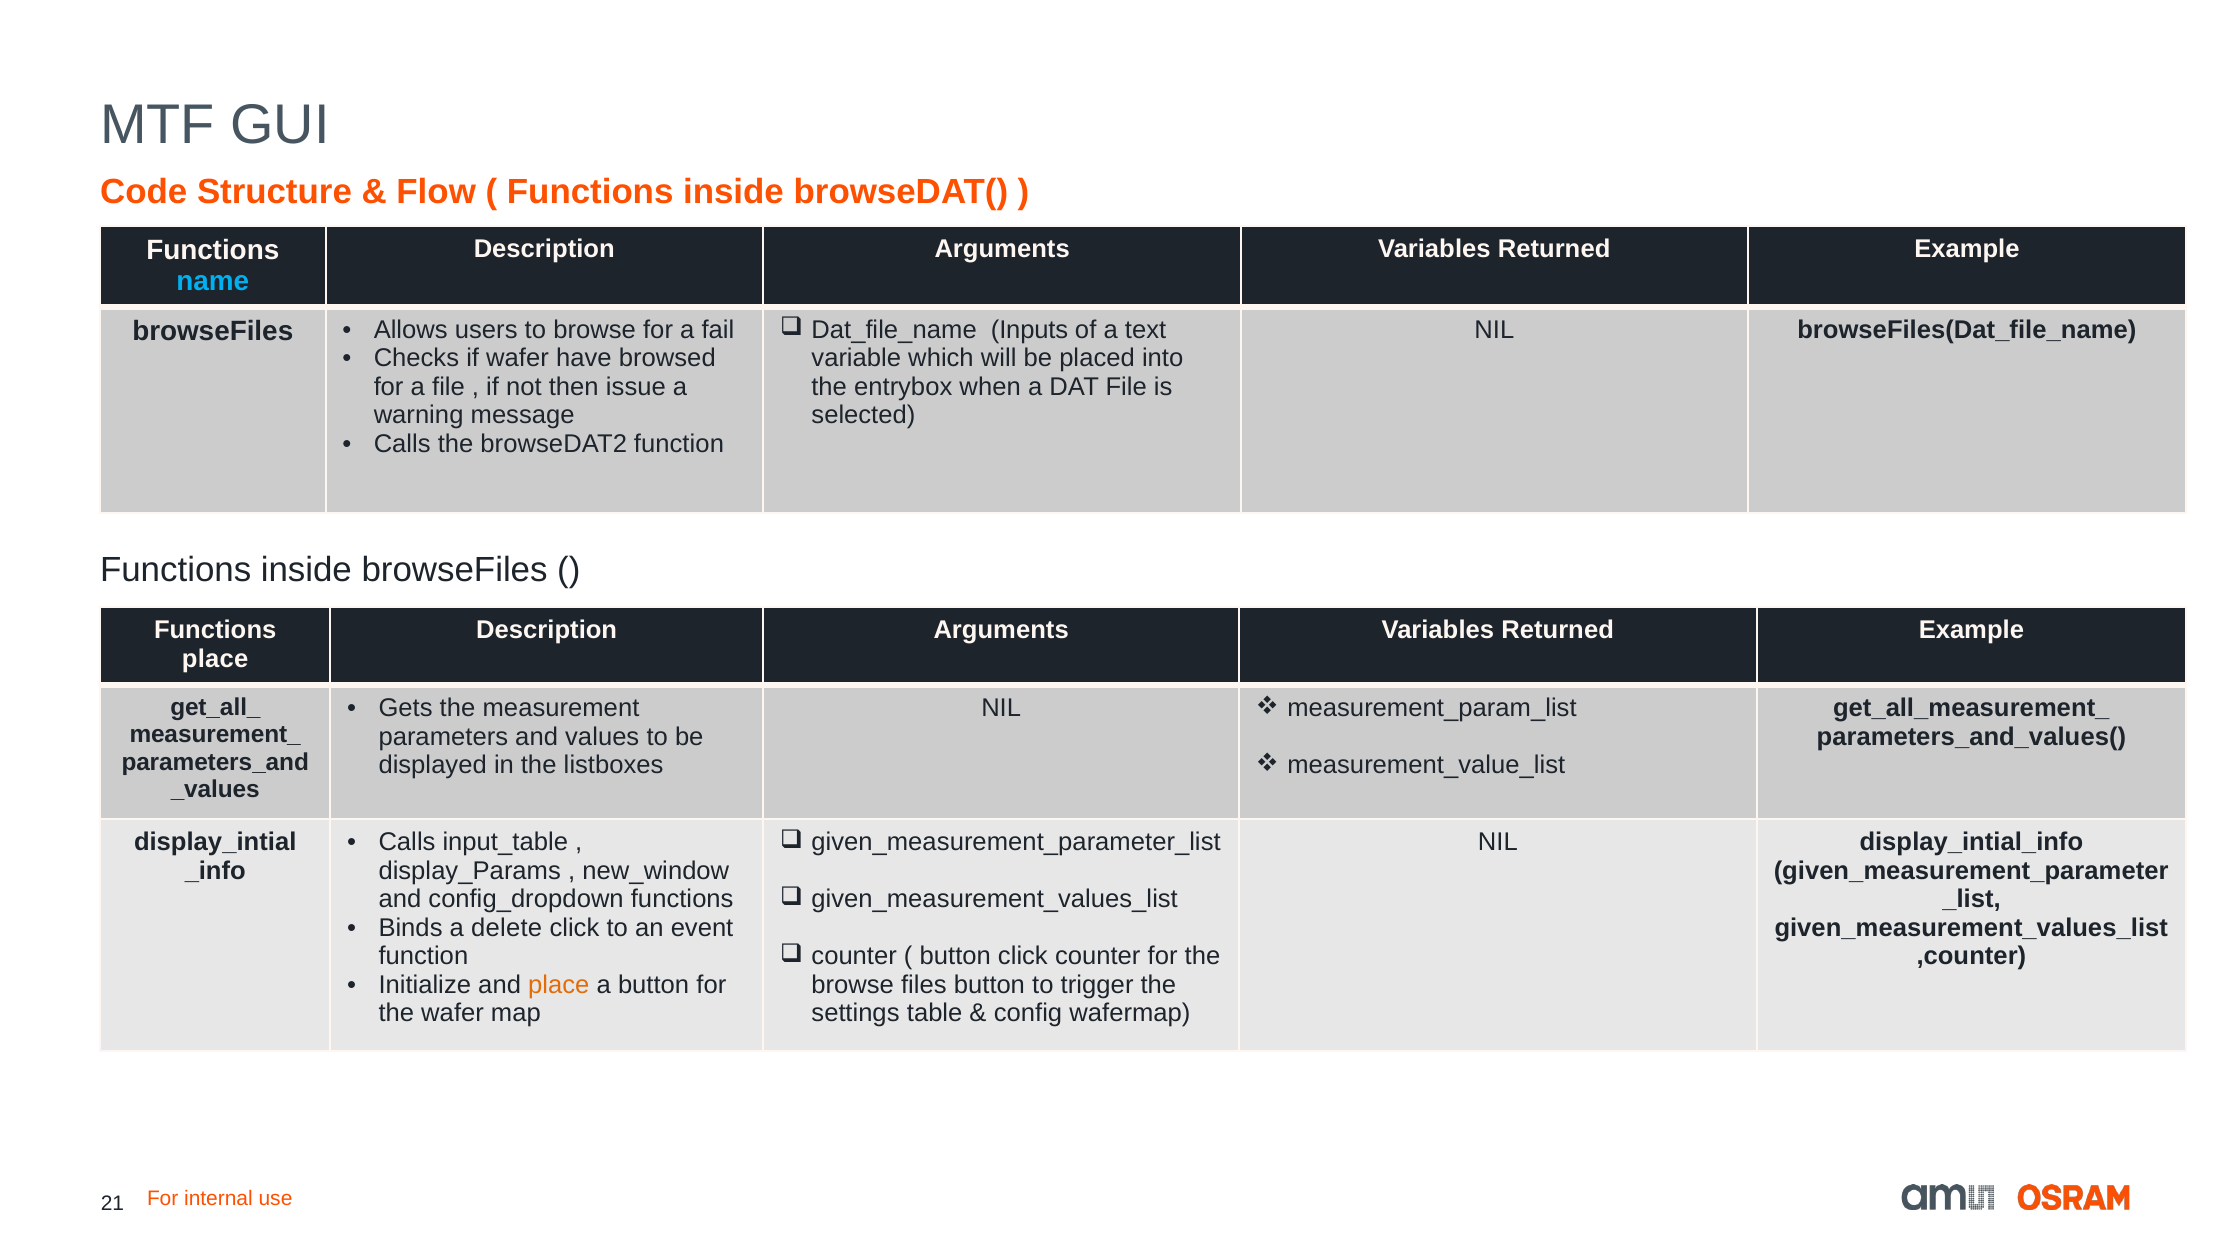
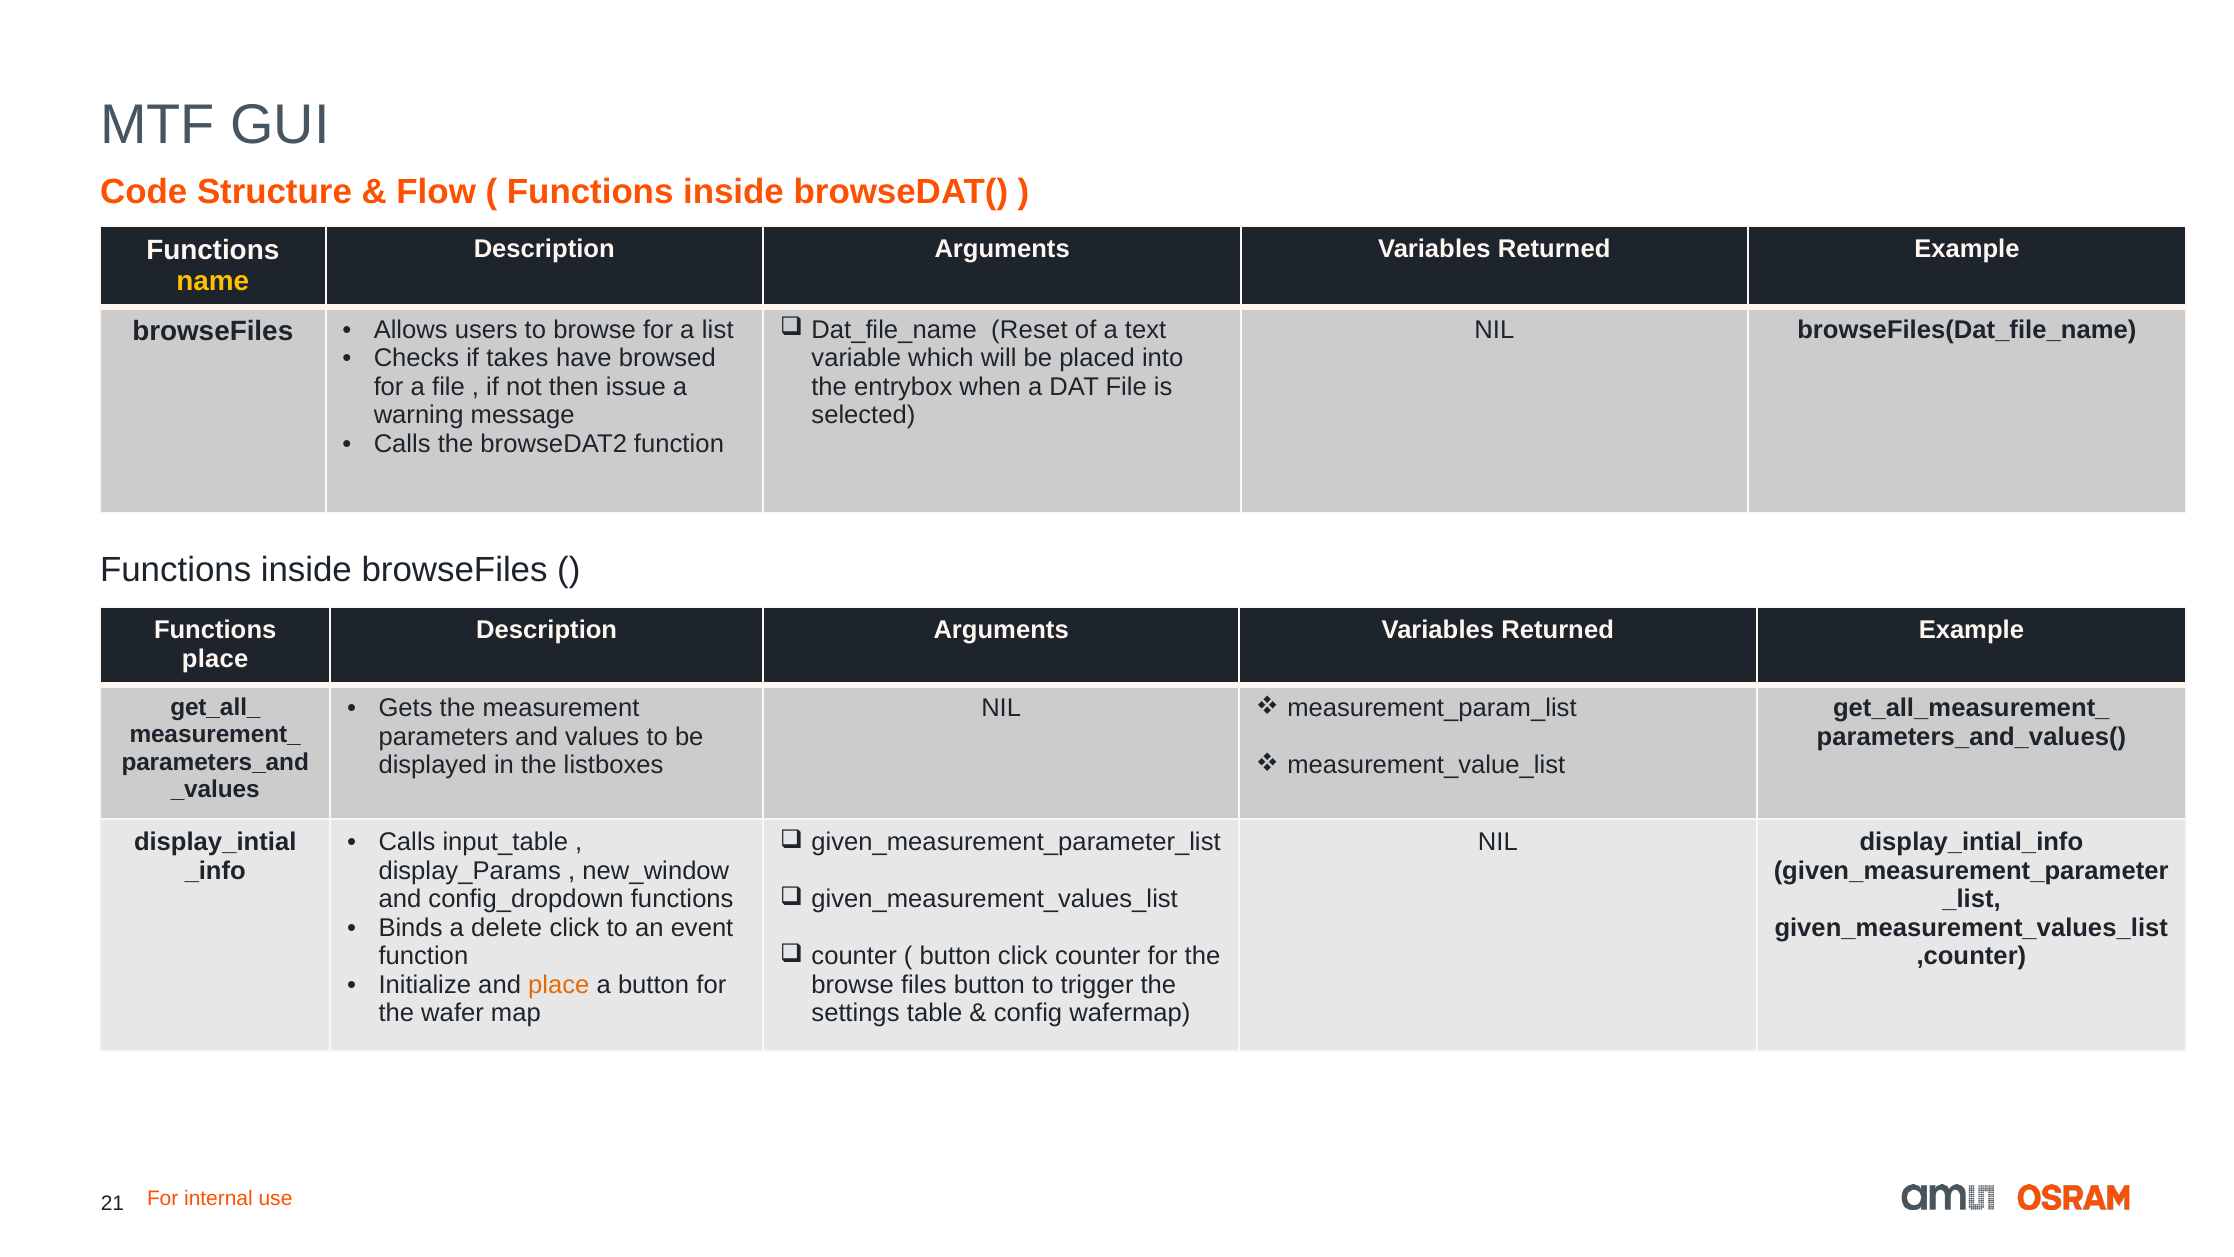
name colour: light blue -> yellow
Inputs: Inputs -> Reset
fail: fail -> list
if wafer: wafer -> takes
